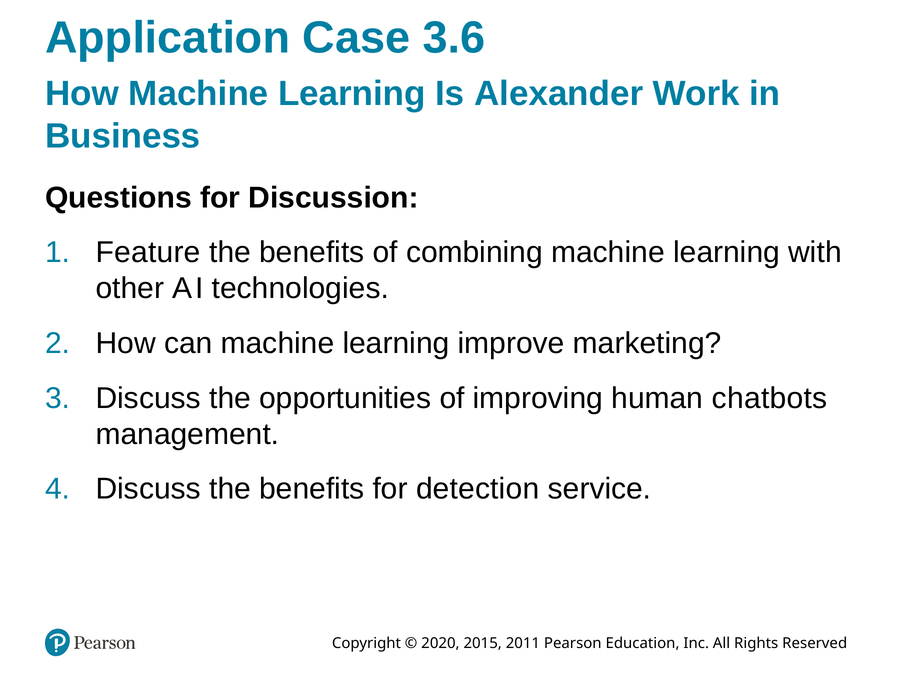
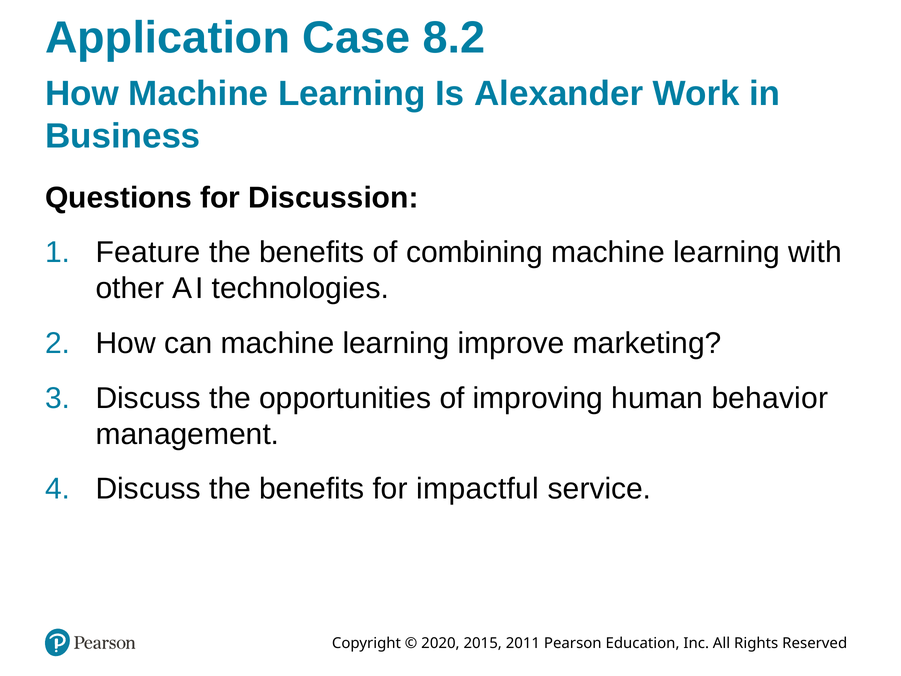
3.6: 3.6 -> 8.2
chatbots: chatbots -> behavior
detection: detection -> impactful
